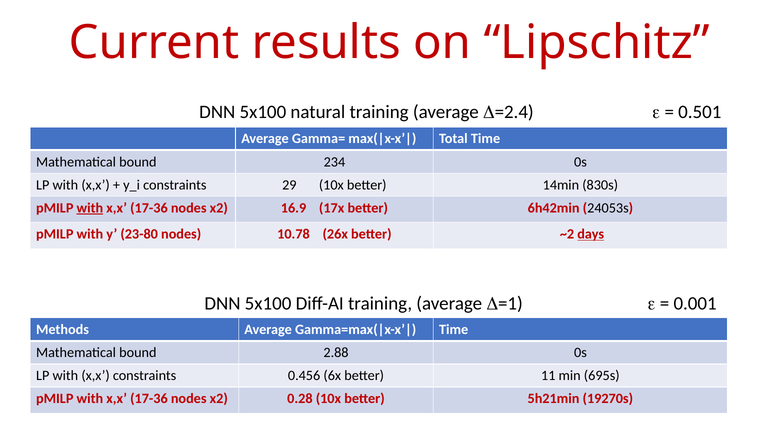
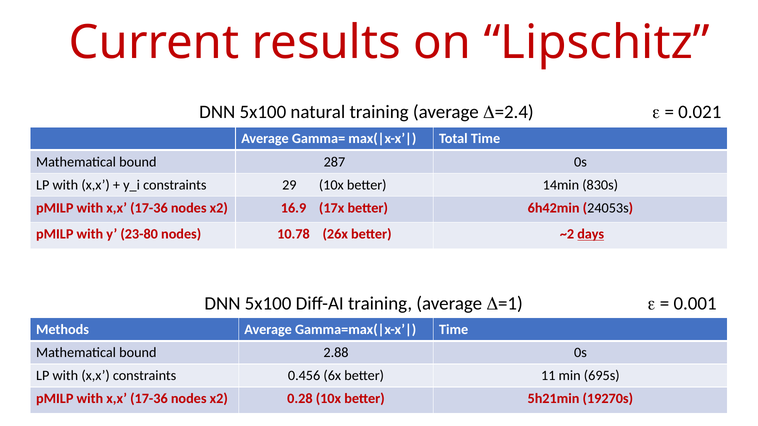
0.501: 0.501 -> 0.021
234: 234 -> 287
with at (90, 208) underline: present -> none
